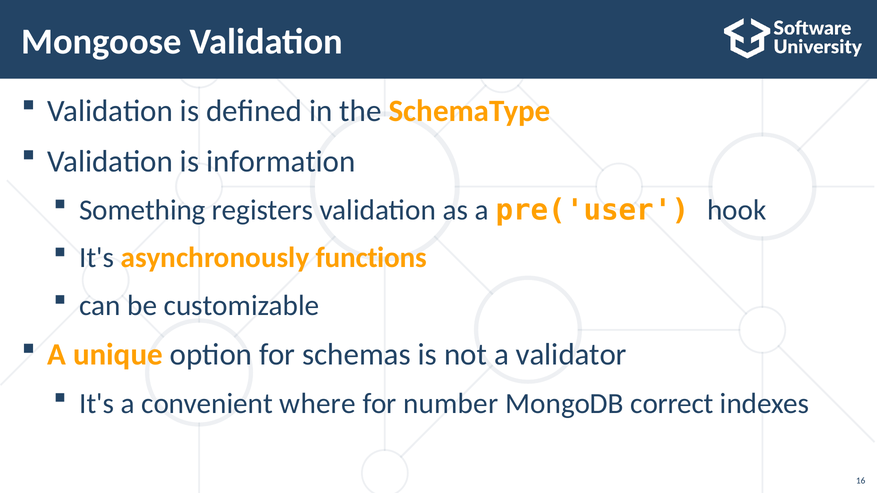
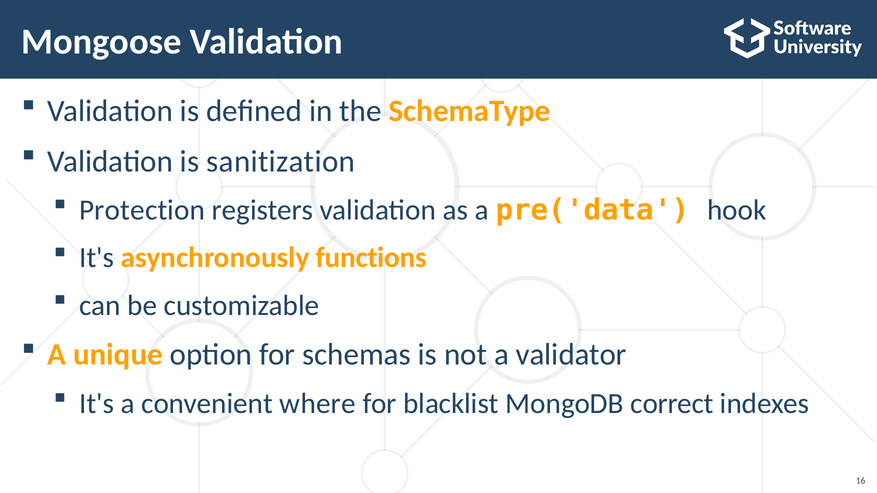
information: information -> sanitization
Something: Something -> Protection
pre('user: pre('user -> pre('data
number: number -> blacklist
